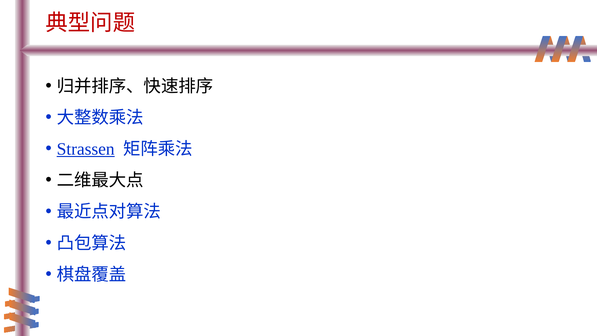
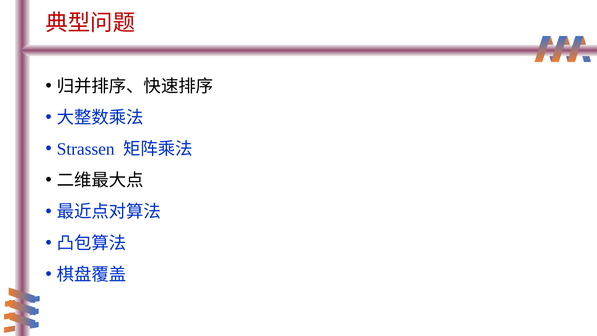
Strassen underline: present -> none
